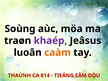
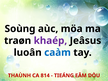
caàm colour: orange -> blue
